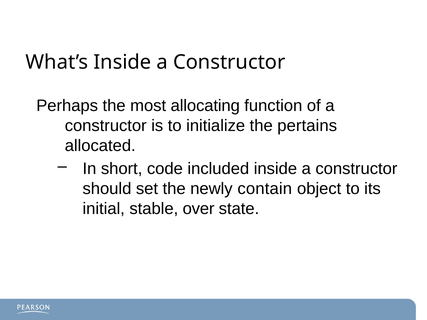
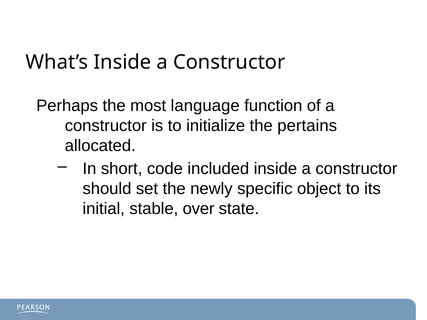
allocating: allocating -> language
contain: contain -> specific
